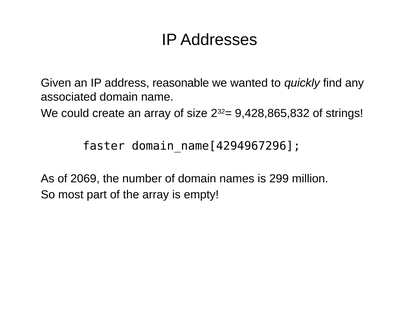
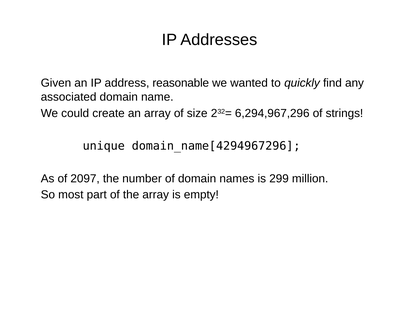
9,428,865,832: 9,428,865,832 -> 6,294,967,296
faster: faster -> unique
2069: 2069 -> 2097
